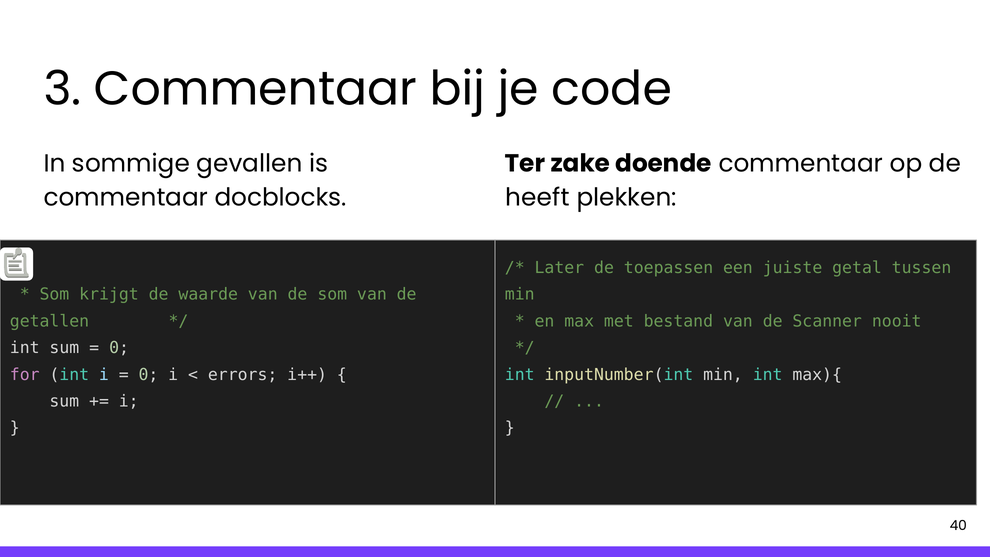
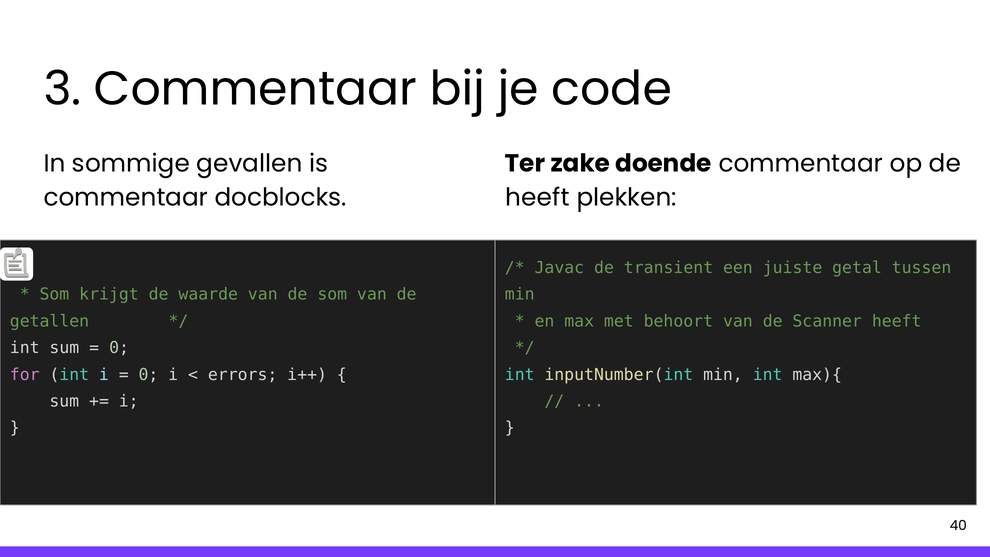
Later: Later -> Javac
toepassen: toepassen -> transient
bestand: bestand -> behoort
Scanner nooit: nooit -> heeft
